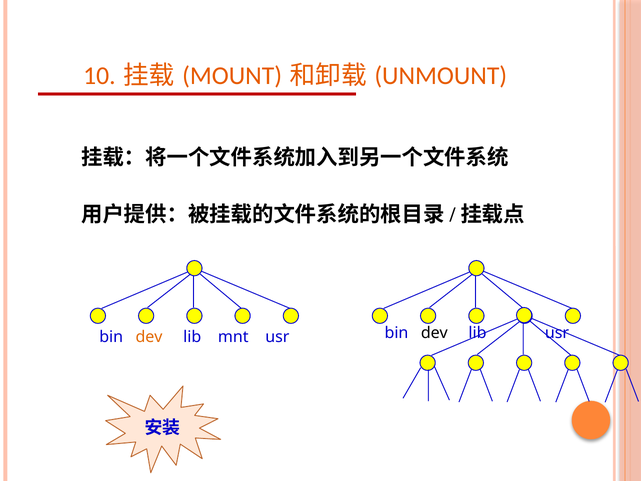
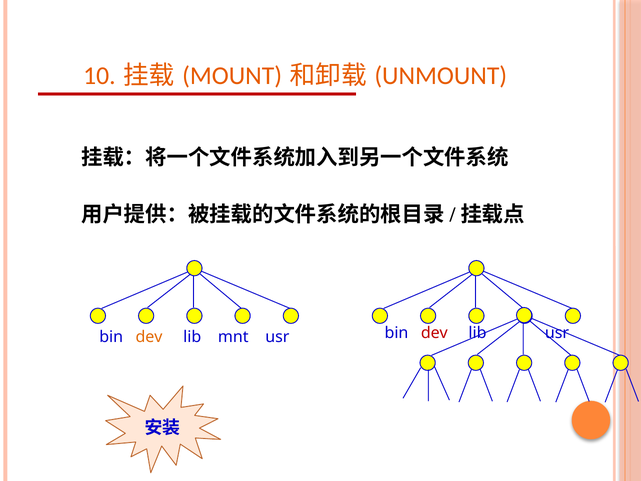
dev at (434, 333) colour: black -> red
